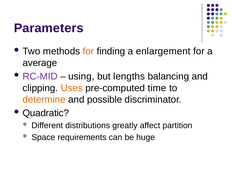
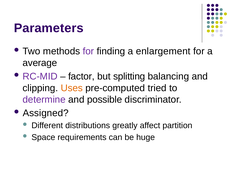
for at (88, 51) colour: orange -> purple
using: using -> factor
lengths: lengths -> splitting
time: time -> tried
determine colour: orange -> purple
Quadratic: Quadratic -> Assigned
